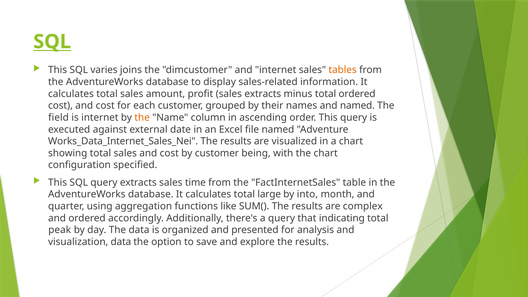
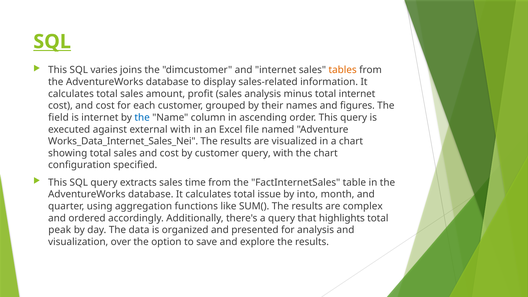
sales extracts: extracts -> analysis
total ordered: ordered -> internet
and named: named -> figures
the at (142, 118) colour: orange -> blue
external date: date -> with
customer being: being -> query
large: large -> issue
indicating: indicating -> highlights
visualization data: data -> over
